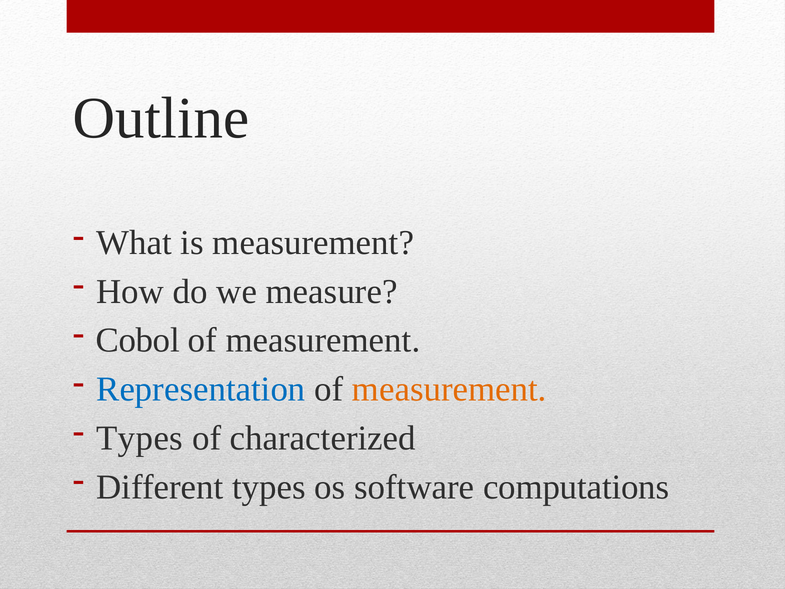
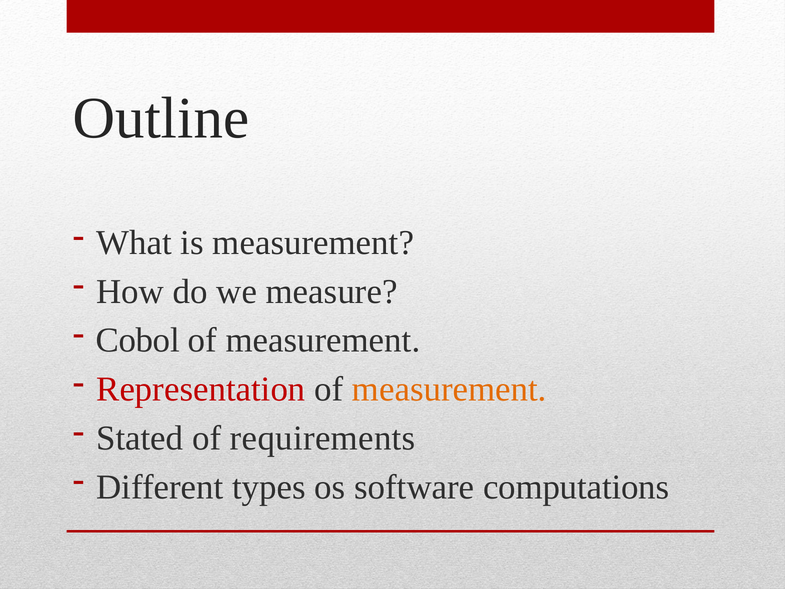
Representation colour: blue -> red
Types at (140, 438): Types -> Stated
characterized: characterized -> requirements
